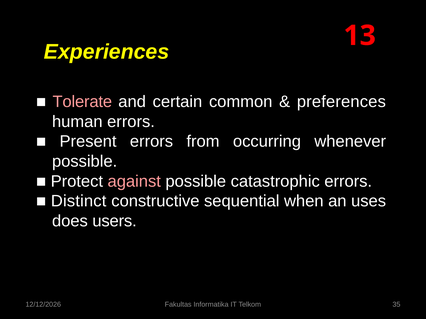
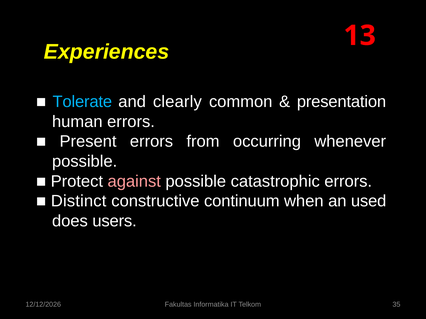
Tolerate colour: pink -> light blue
certain: certain -> clearly
preferences: preferences -> presentation
sequential: sequential -> continuum
uses: uses -> used
